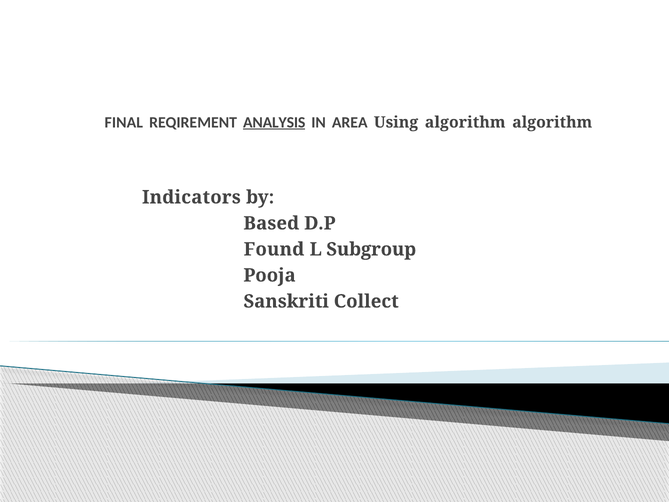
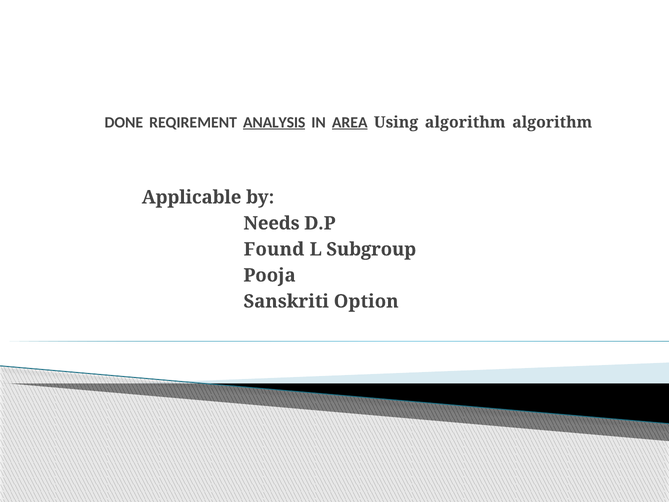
FINAL: FINAL -> DONE
AREA underline: none -> present
Indicators: Indicators -> Applicable
Based: Based -> Needs
Collect: Collect -> Option
